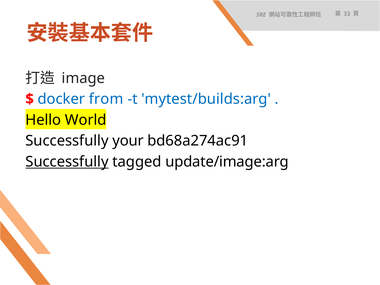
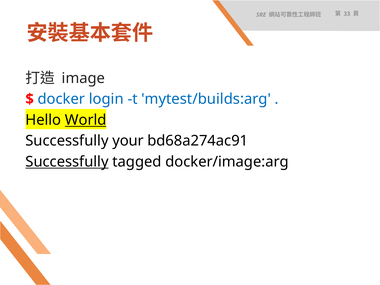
from: from -> login
World underline: none -> present
update/image:arg: update/image:arg -> docker/image:arg
